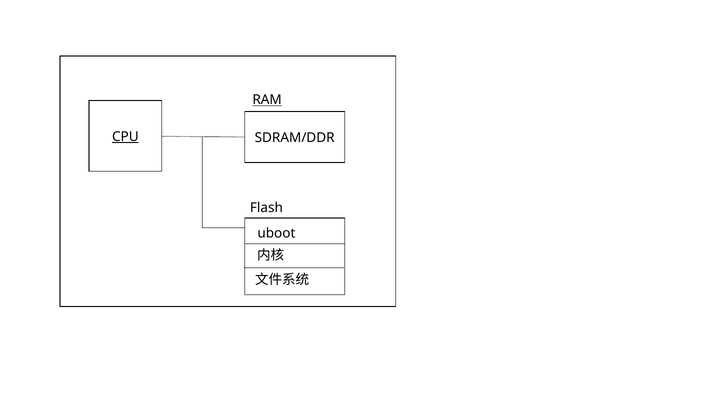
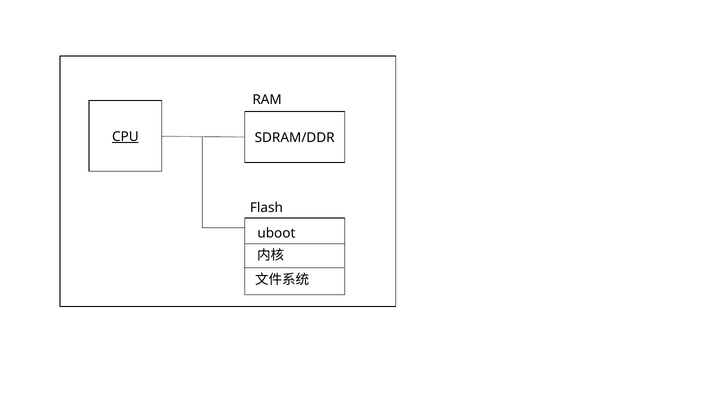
RAM underline: present -> none
